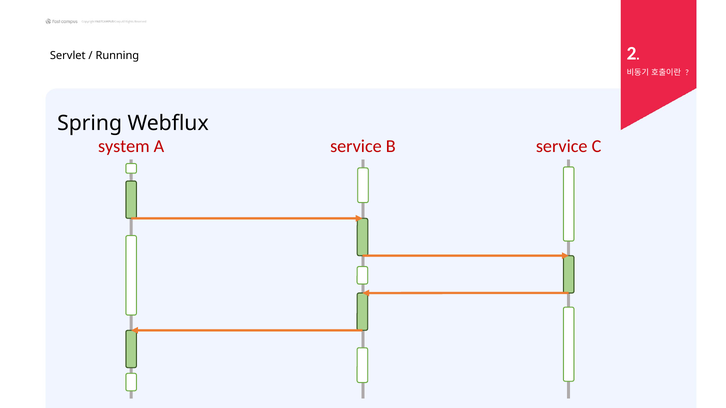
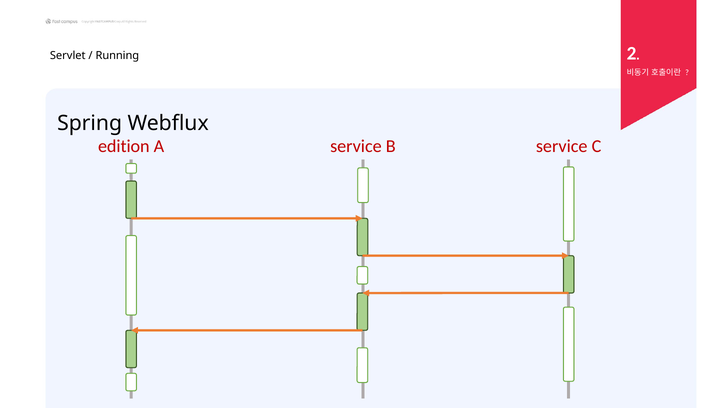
system: system -> edition
